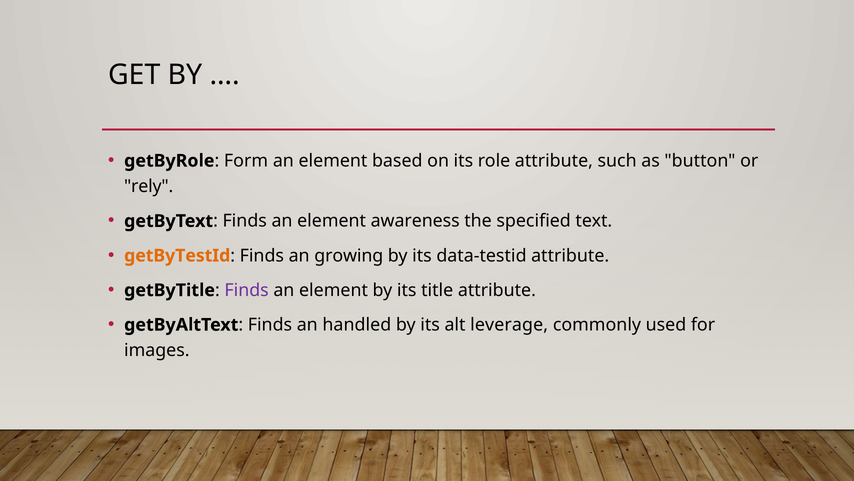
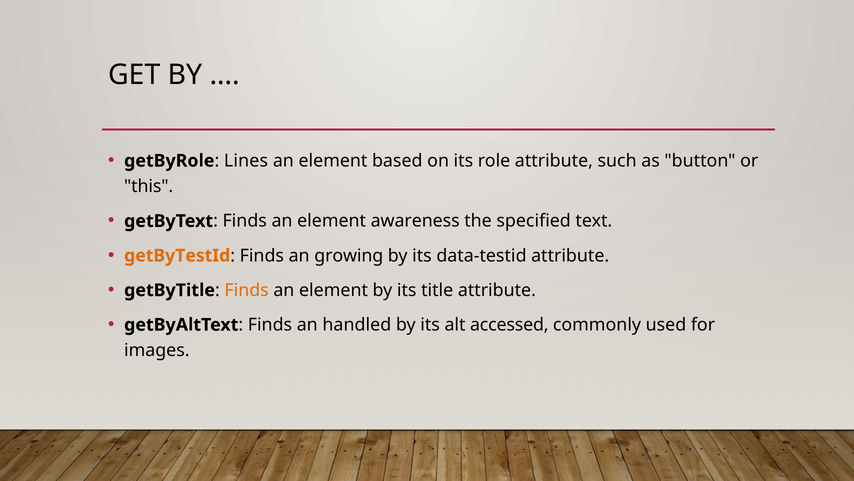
Form: Form -> Lines
rely: rely -> this
Finds at (247, 290) colour: purple -> orange
leverage: leverage -> accessed
